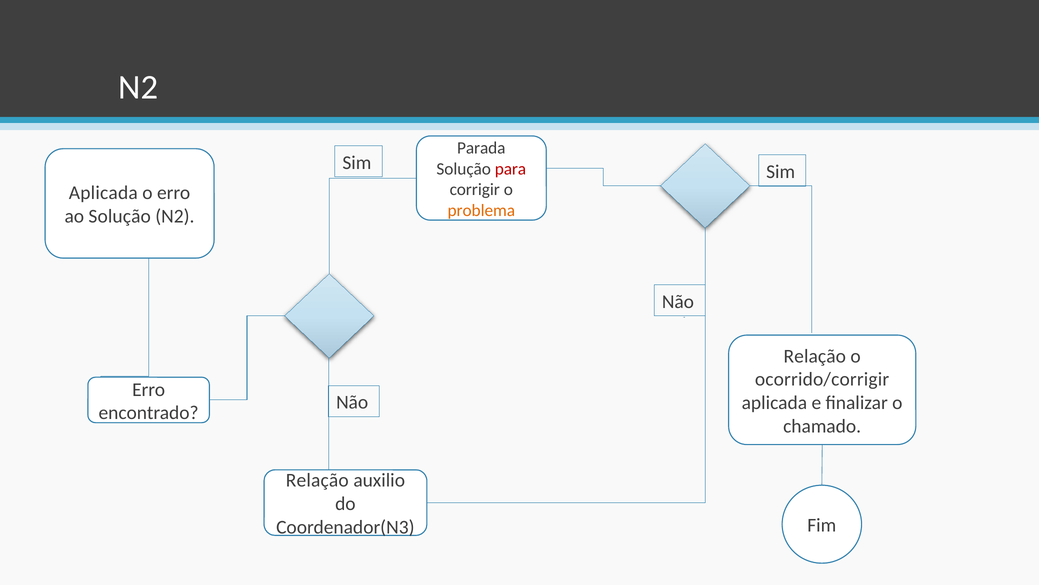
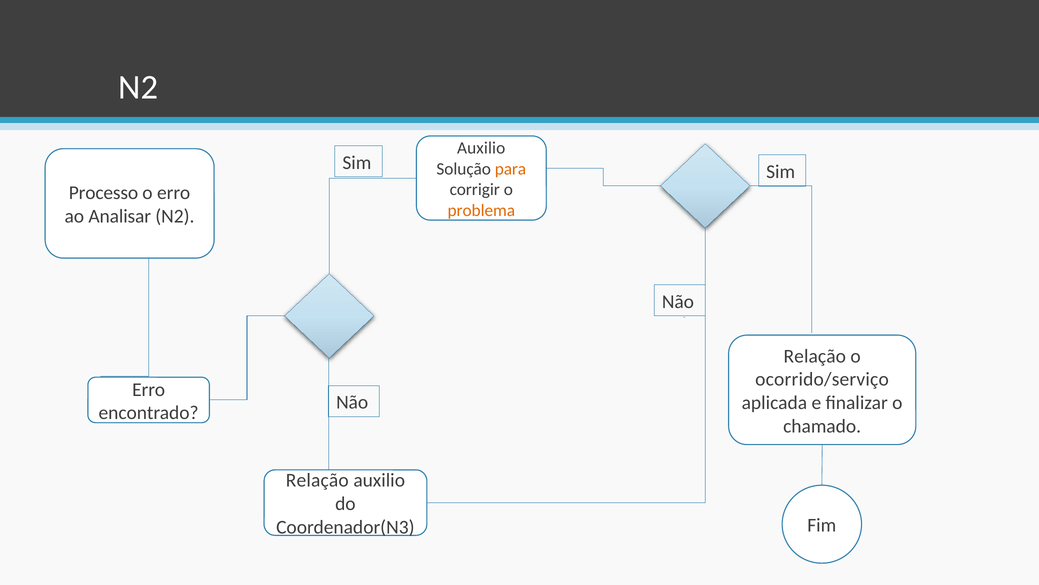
Parada at (481, 148): Parada -> Auxilio
para colour: red -> orange
Aplicada at (103, 193): Aplicada -> Processo
ao Solução: Solução -> Analisar
ocorrido/corrigir: ocorrido/corrigir -> ocorrido/serviço
